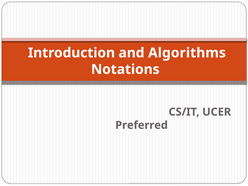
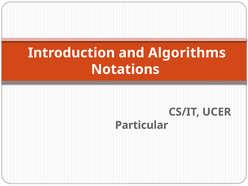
Preferred: Preferred -> Particular
